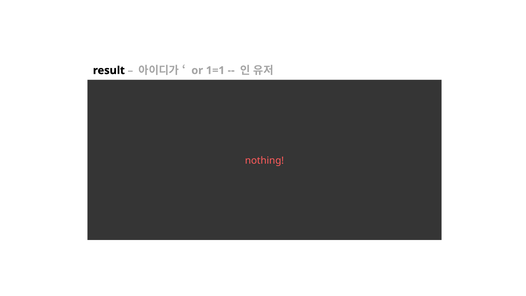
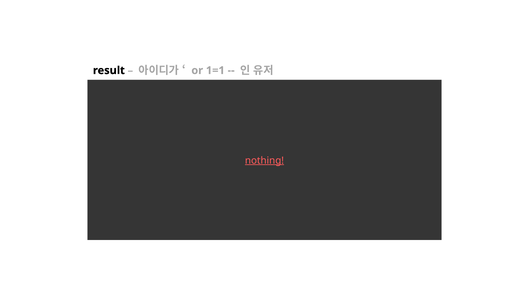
nothing underline: none -> present
